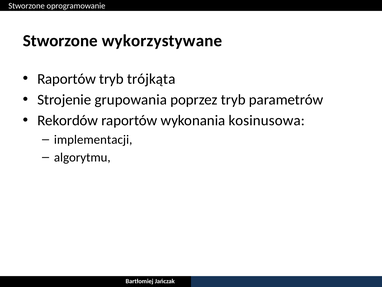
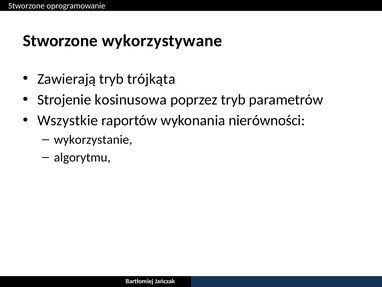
Raportów at (67, 79): Raportów -> Zawierają
grupowania: grupowania -> kosinusowa
Rekordów: Rekordów -> Wszystkie
kosinusowa: kosinusowa -> nierówności
implementacji: implementacji -> wykorzystanie
